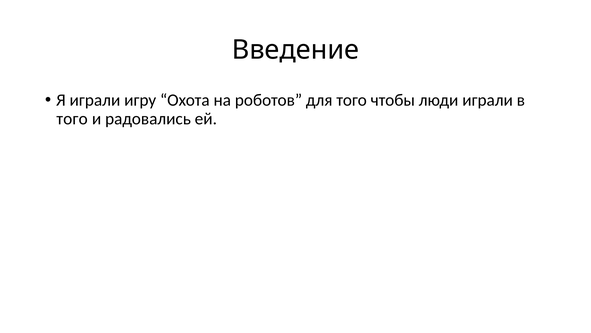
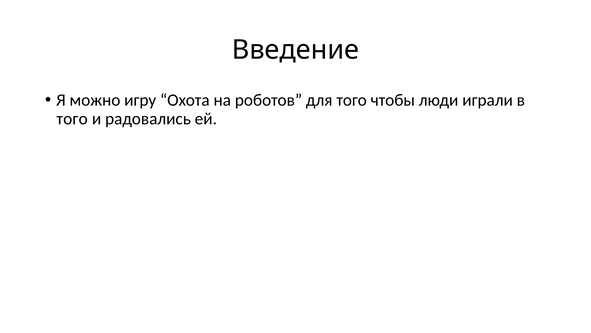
Я играли: играли -> можно
